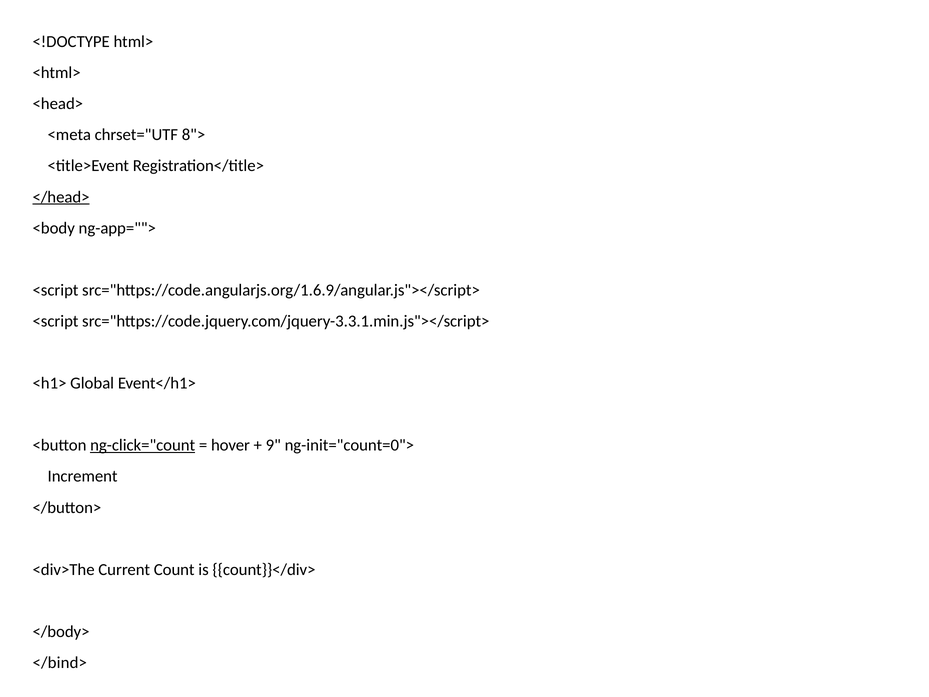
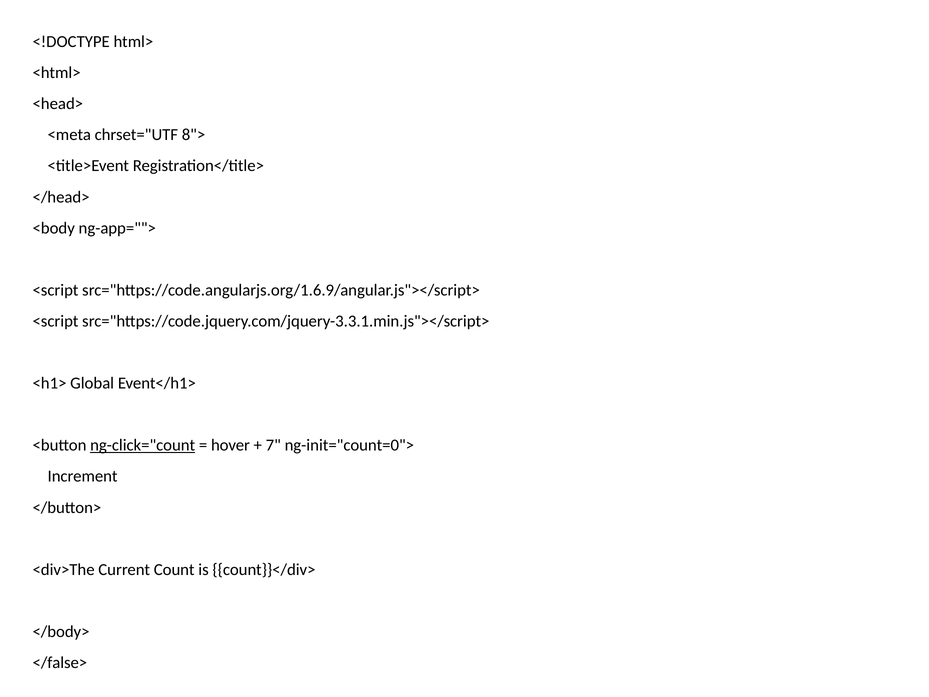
</head> underline: present -> none
9: 9 -> 7
</bind>: </bind> -> </false>
